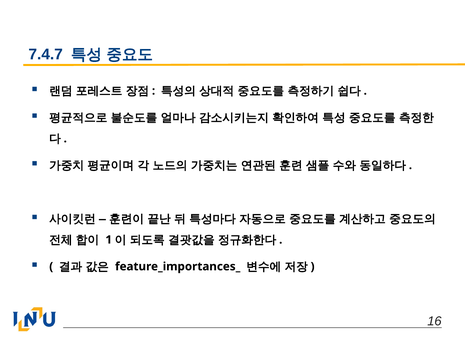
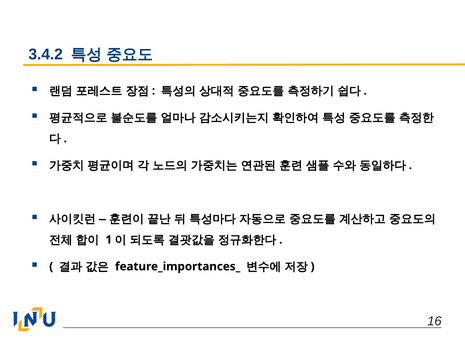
7.4.7: 7.4.7 -> 3.4.2
